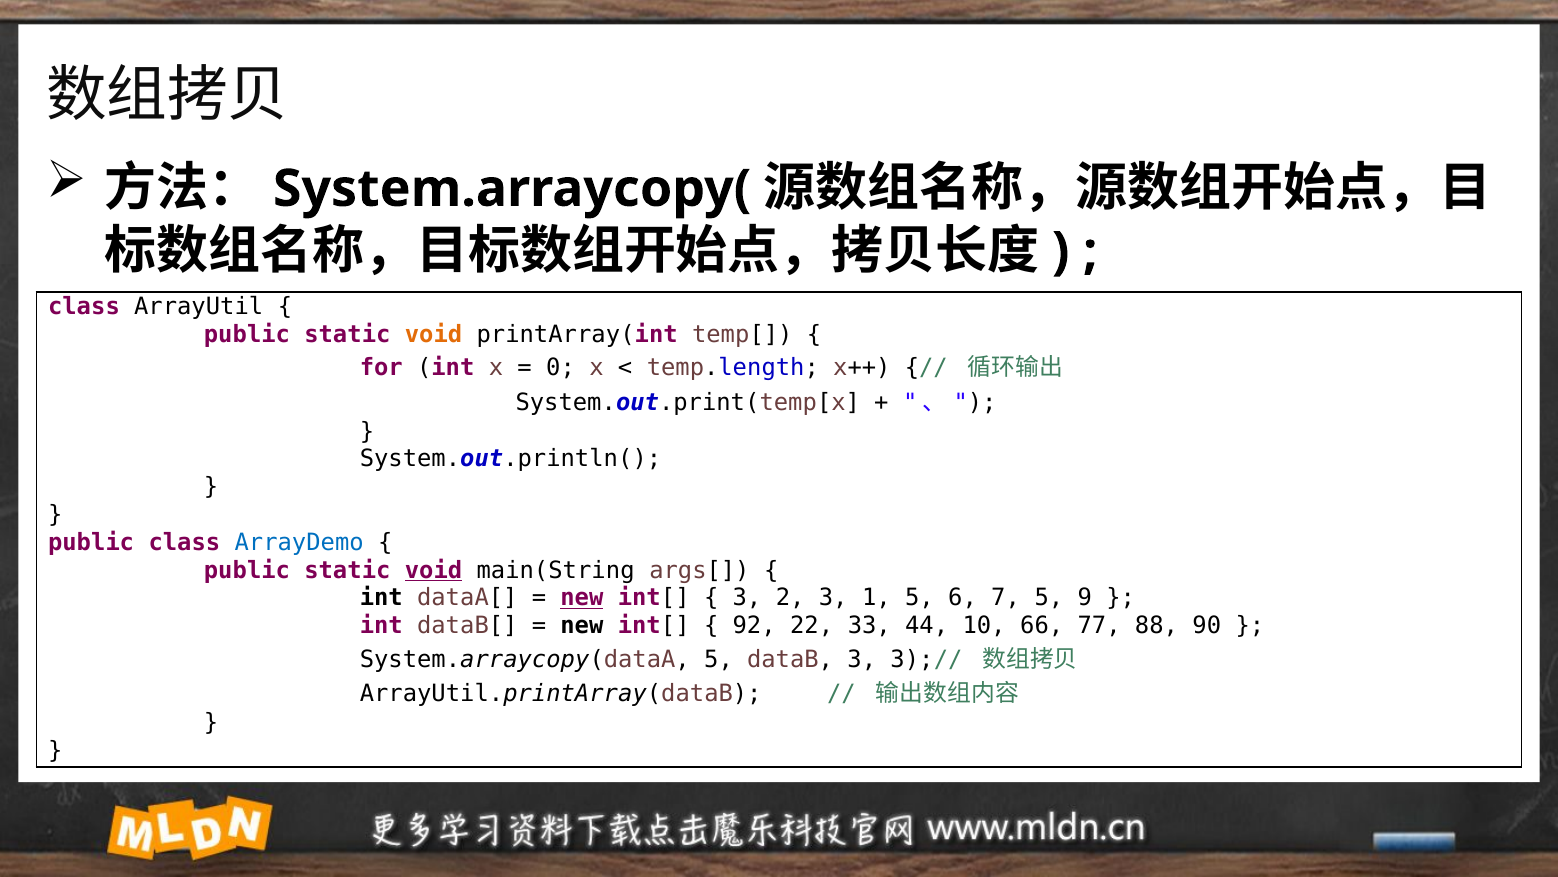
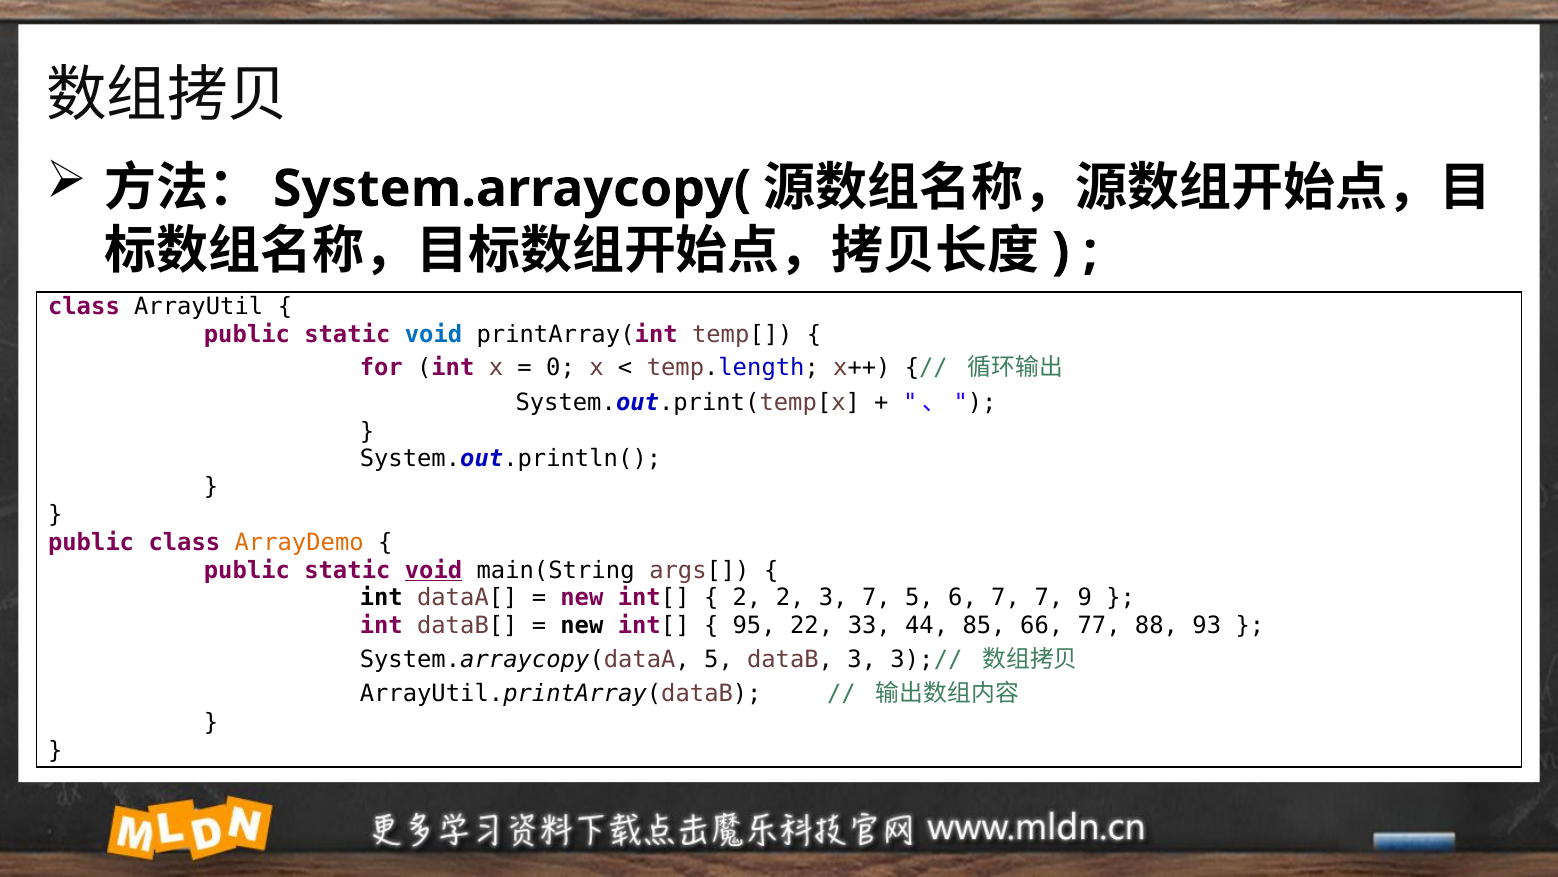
void at (434, 334) colour: orange -> blue
ArrayDemo colour: blue -> orange
new at (582, 598) underline: present -> none
3 at (747, 598): 3 -> 2
3 1: 1 -> 7
7 5: 5 -> 7
92: 92 -> 95
10: 10 -> 85
90: 90 -> 93
